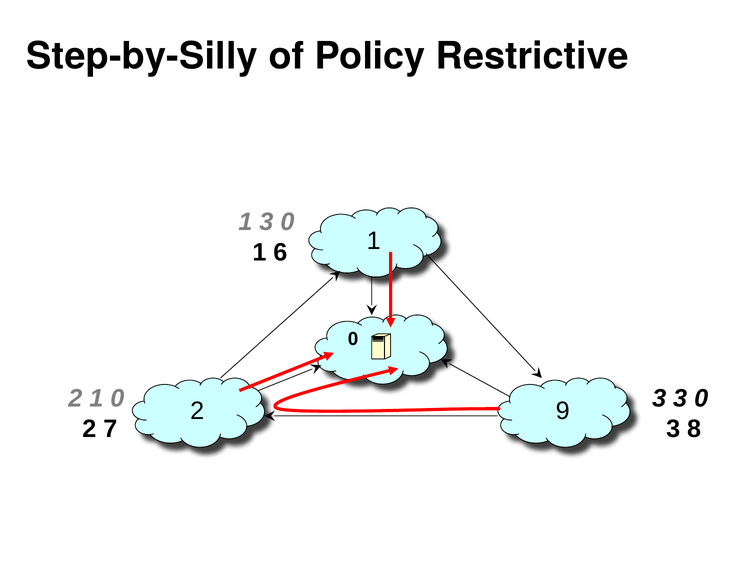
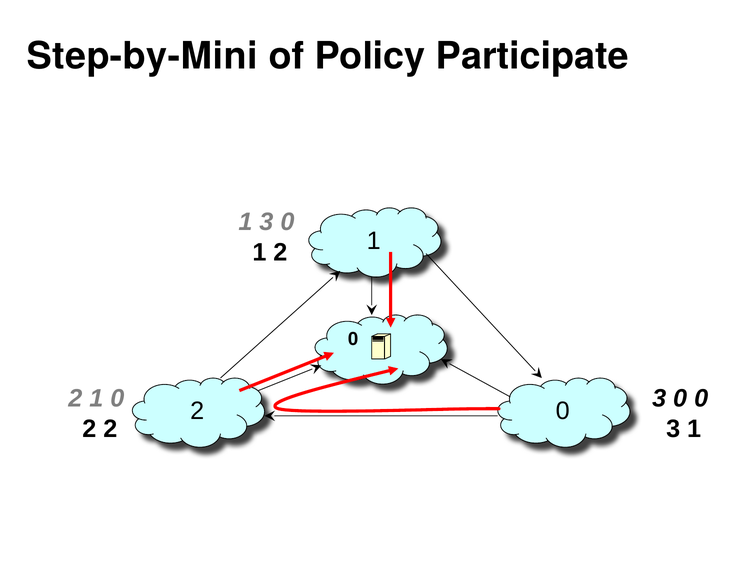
Step-by-Silly: Step-by-Silly -> Step-by-Mini
Restrictive: Restrictive -> Participate
6 at (280, 252): 6 -> 2
3 at (680, 399): 3 -> 0
9 at (563, 411): 9 -> 0
2 7: 7 -> 2
3 8: 8 -> 1
